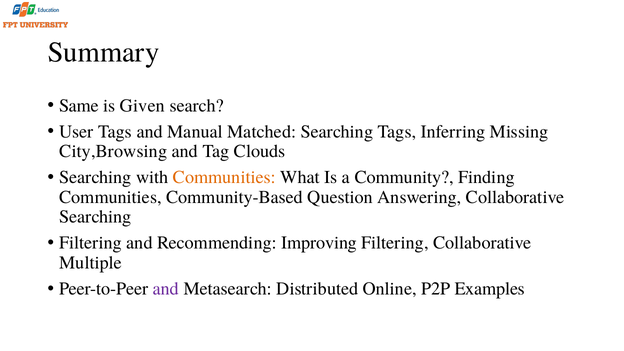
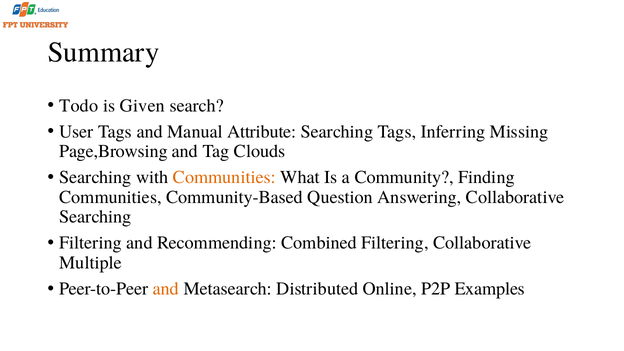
Same: Same -> Todo
Matched: Matched -> Attribute
City,Browsing: City,Browsing -> Page,Browsing
Improving: Improving -> Combined
and at (166, 289) colour: purple -> orange
